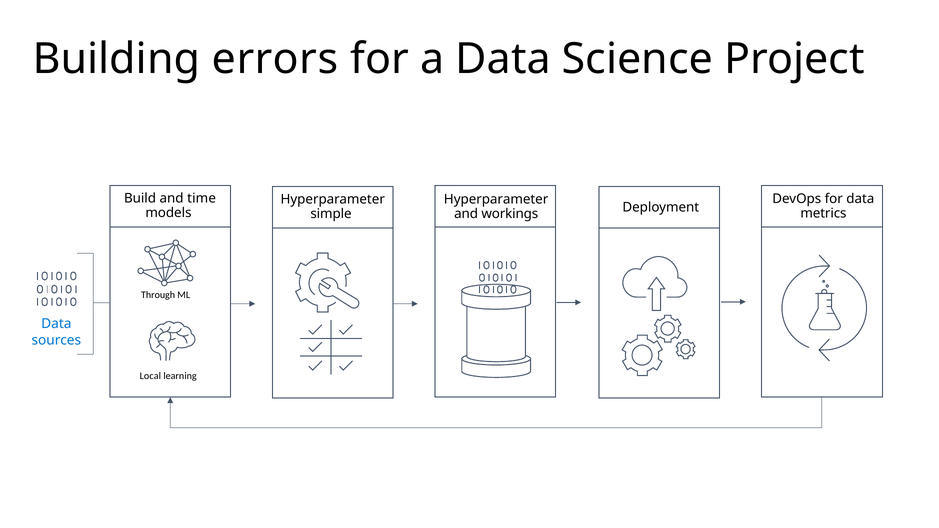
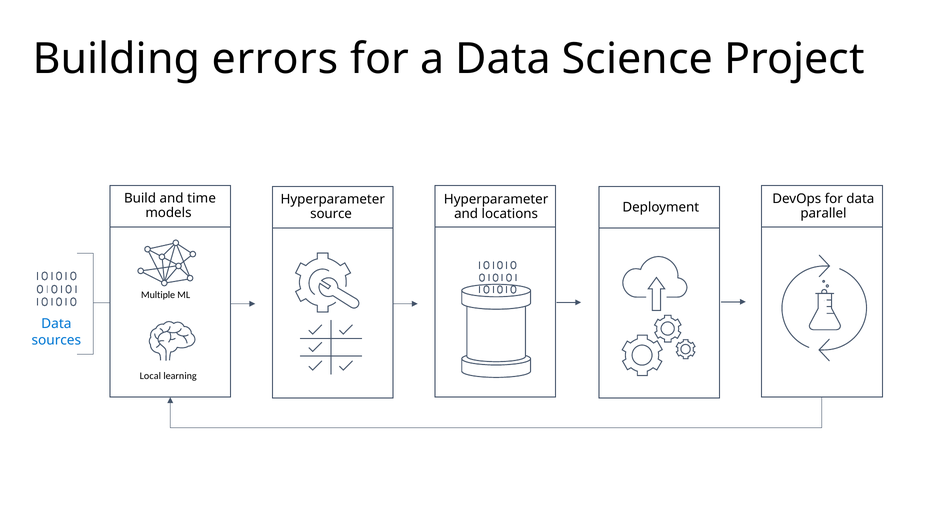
metrics: metrics -> parallel
simple: simple -> source
workings: workings -> locations
Through: Through -> Multiple
